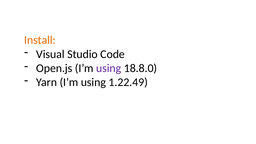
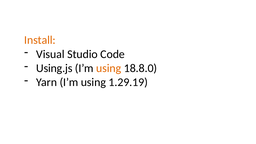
Open.js: Open.js -> Using.js
using at (109, 68) colour: purple -> orange
1.22.49: 1.22.49 -> 1.29.19
